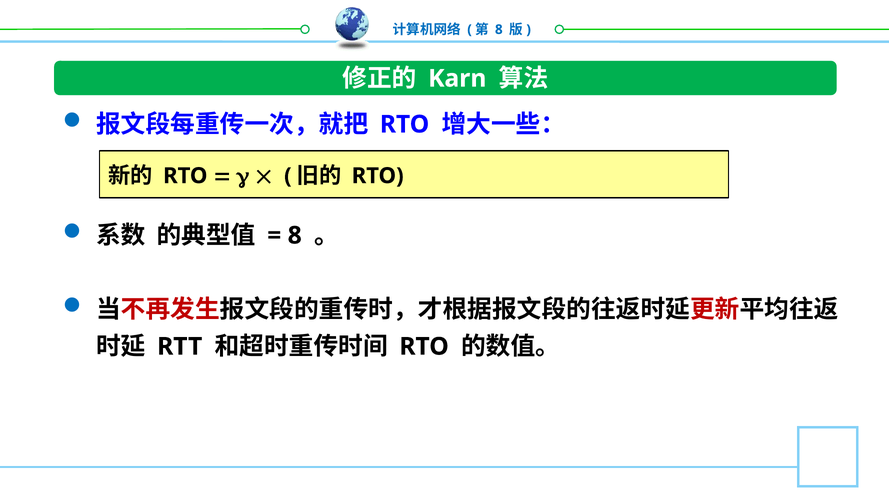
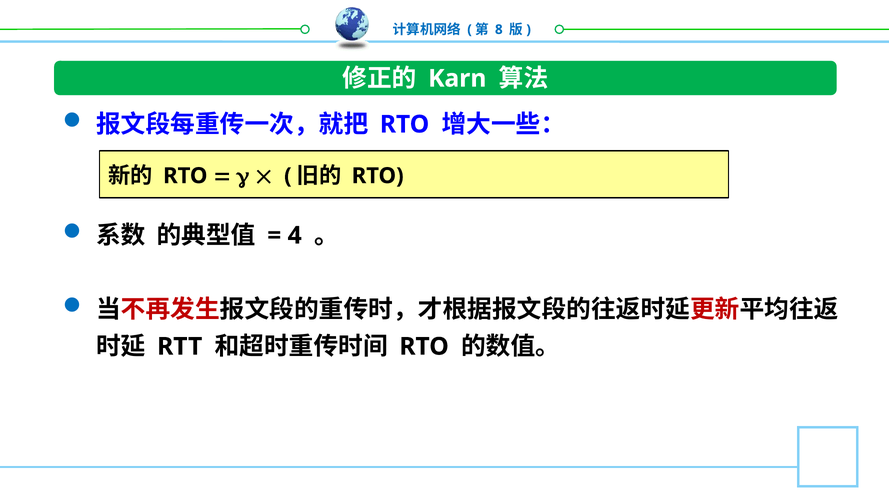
8 at (295, 235): 8 -> 4
